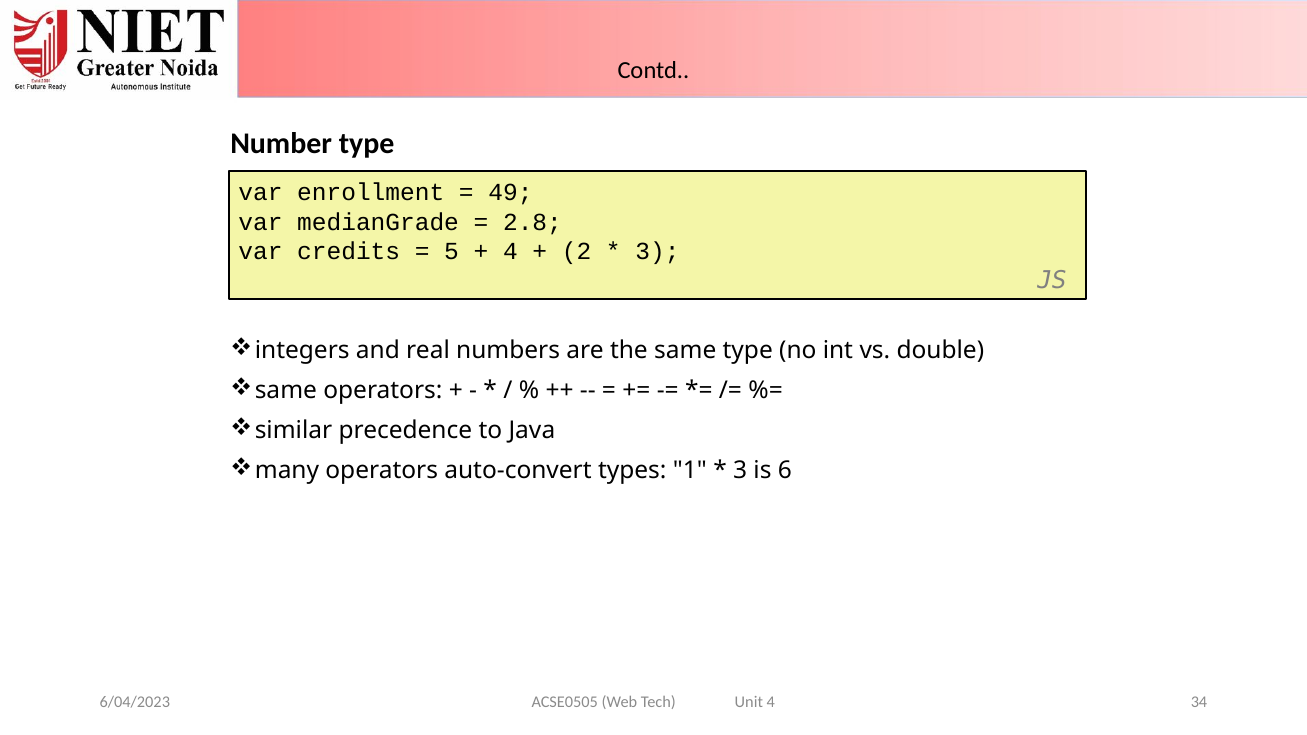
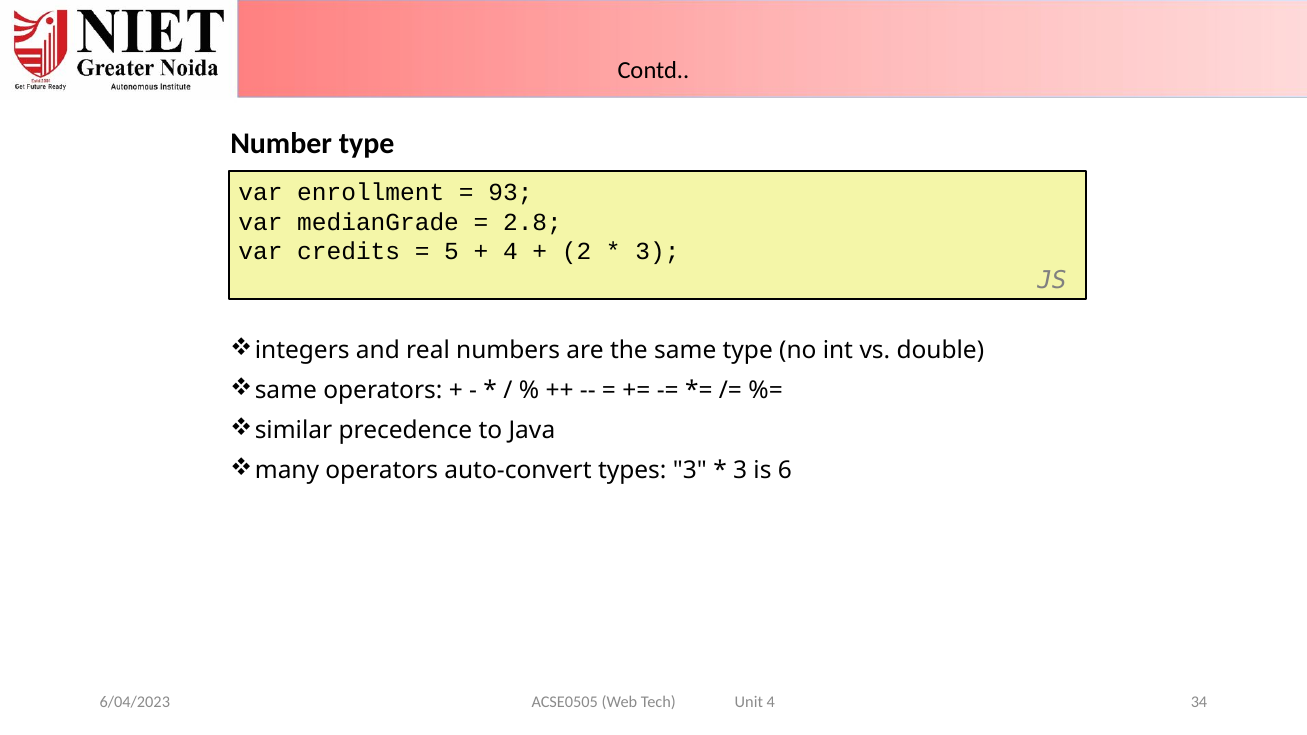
49: 49 -> 93
types 1: 1 -> 3
